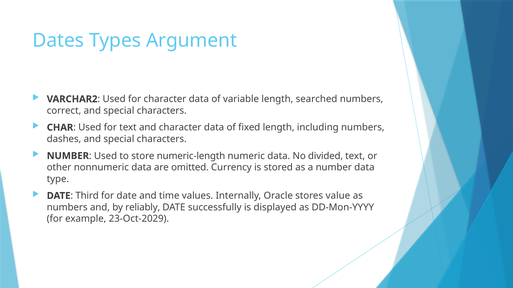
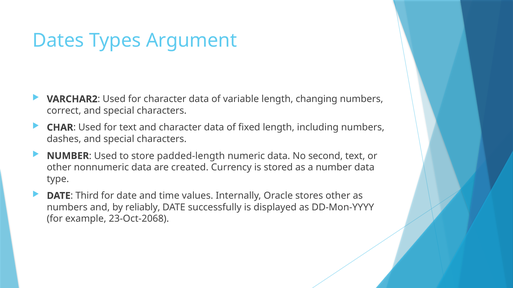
searched: searched -> changing
numeric-length: numeric-length -> padded-length
divided: divided -> second
omitted: omitted -> created
stores value: value -> other
23-Oct-2029: 23-Oct-2029 -> 23-Oct-2068
